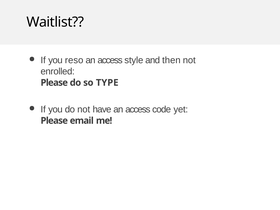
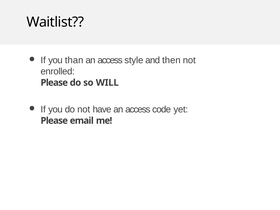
reso: reso -> than
TYPE: TYPE -> WILL
